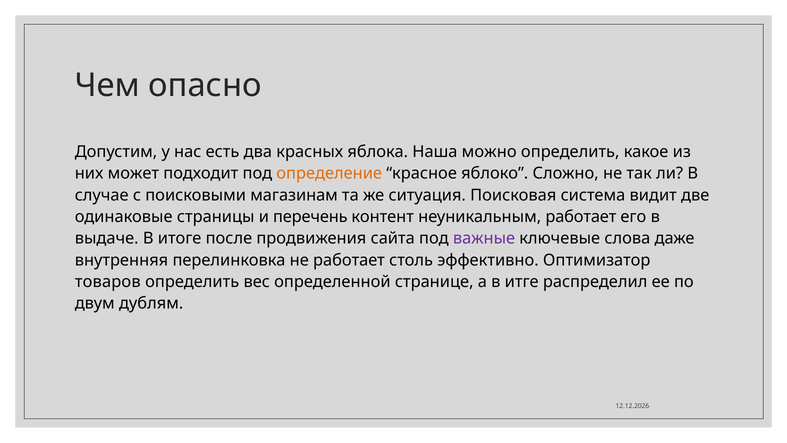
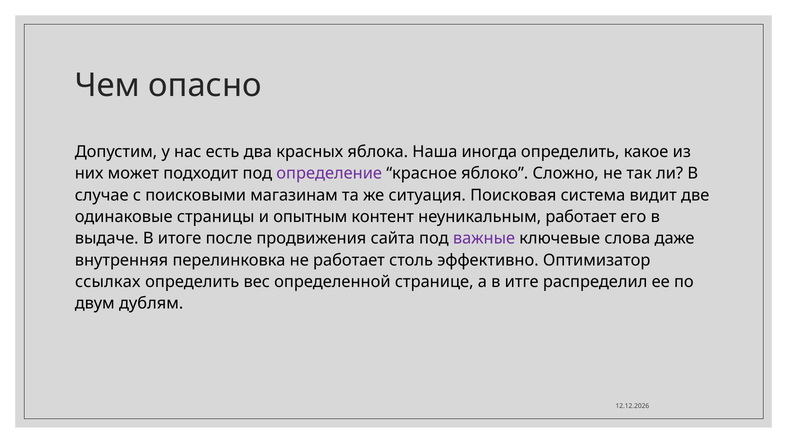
можно: можно -> иногда
определение colour: orange -> purple
перечень: перечень -> опытным
товаров: товаров -> ссылках
